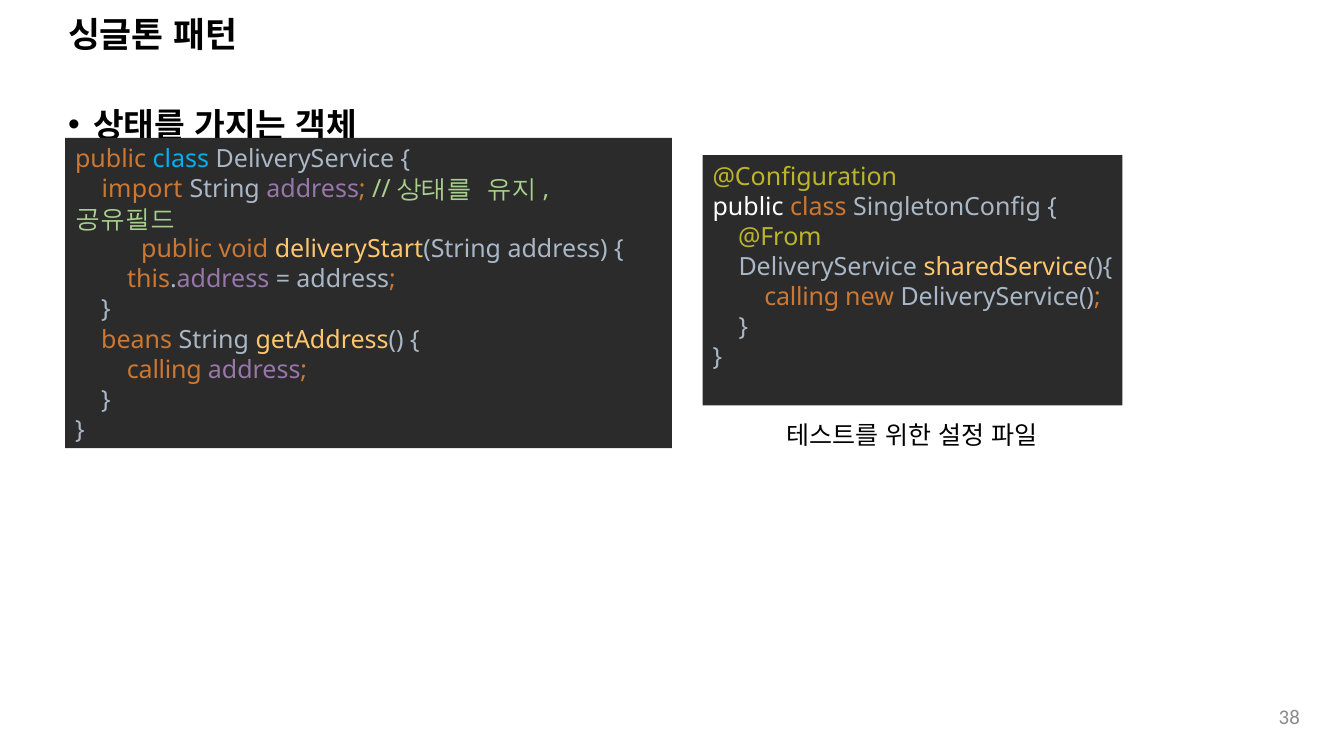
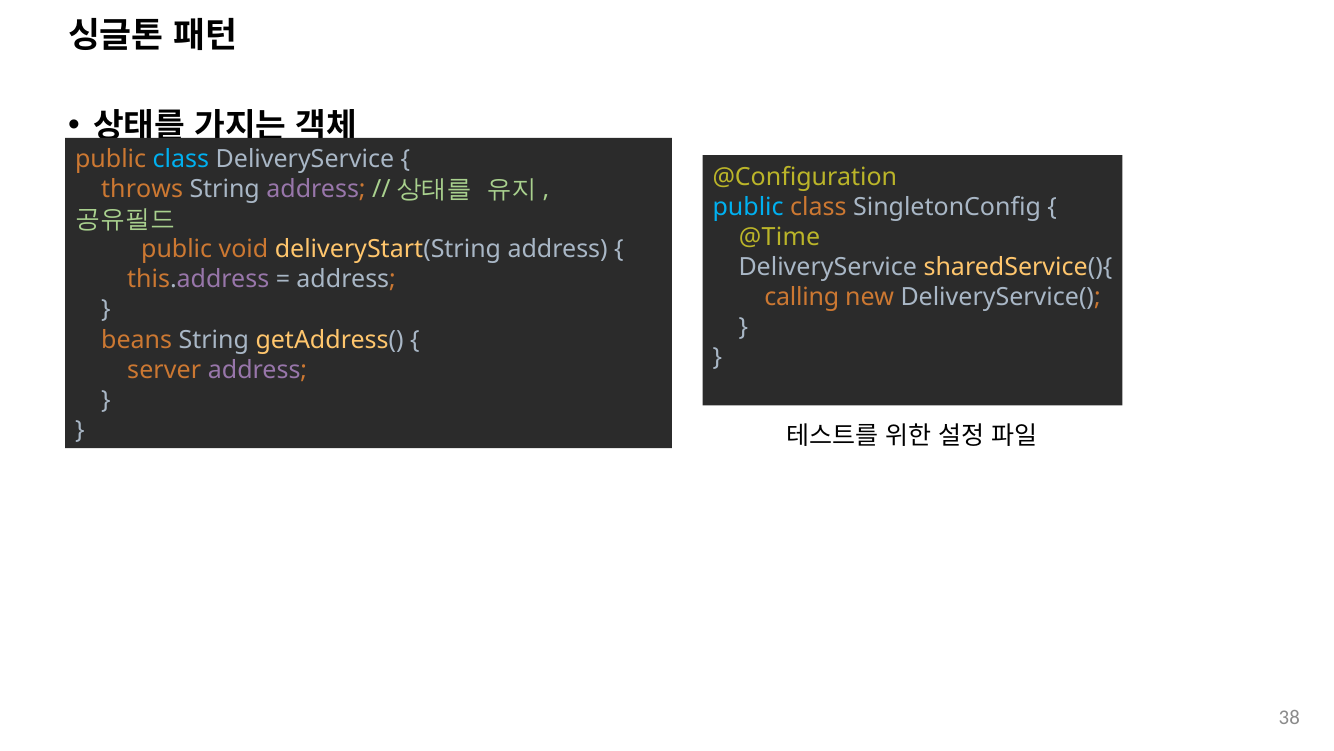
import: import -> throws
public at (748, 207) colour: white -> light blue
@From: @From -> @Time
calling at (164, 369): calling -> server
